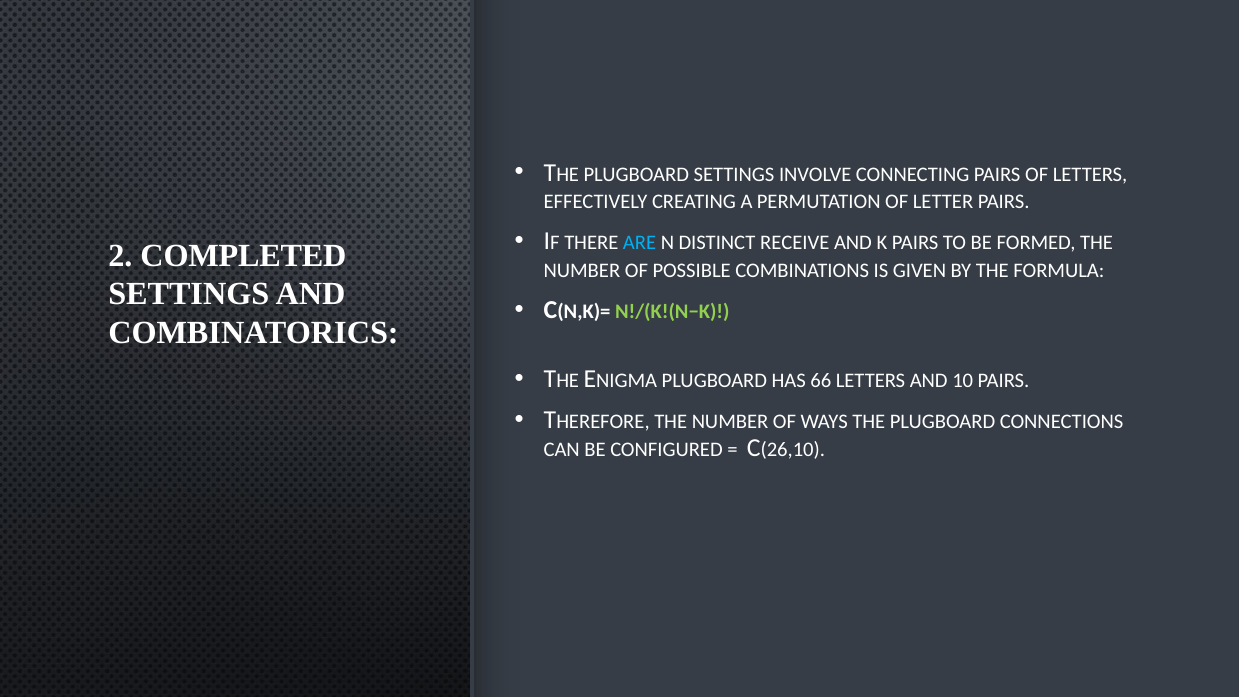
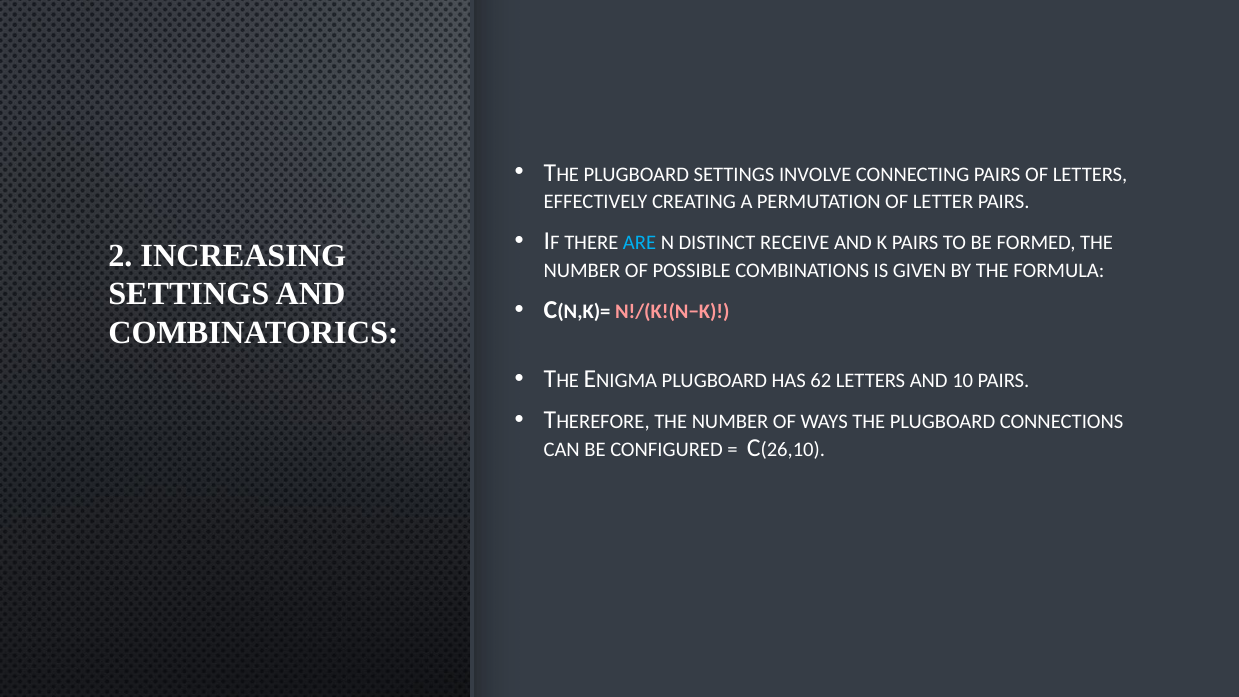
COMPLETED: COMPLETED -> INCREASING
N!/(K!(N−K colour: light green -> pink
66: 66 -> 62
